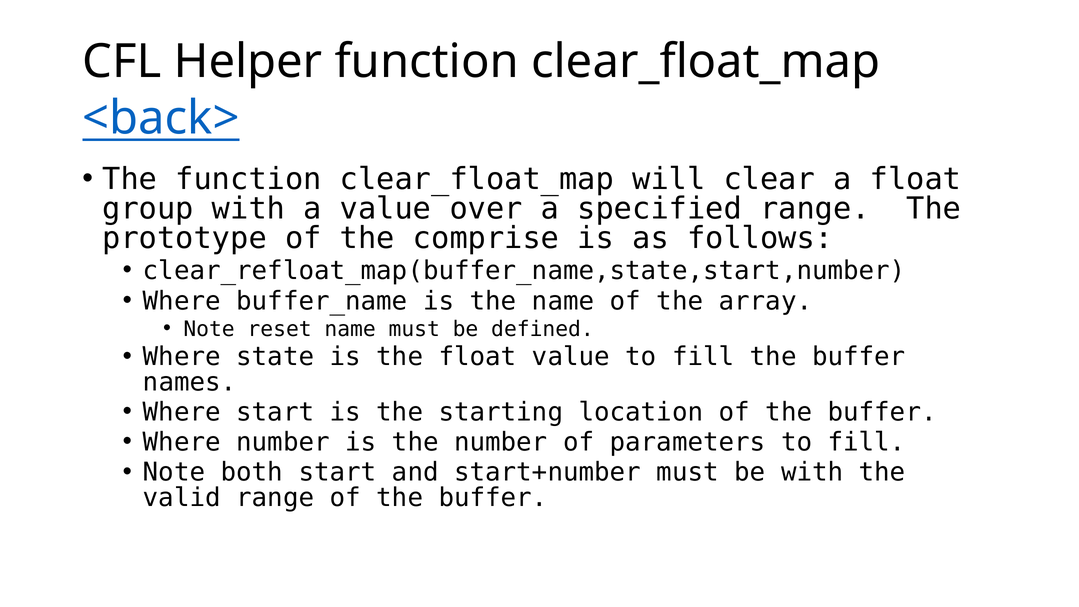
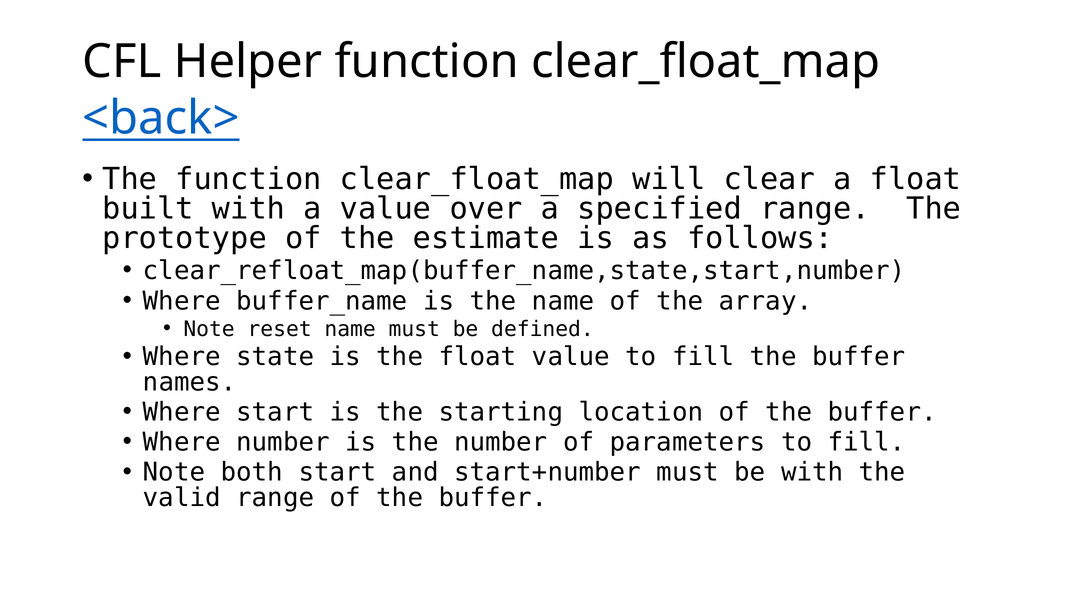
group: group -> built
comprise: comprise -> estimate
